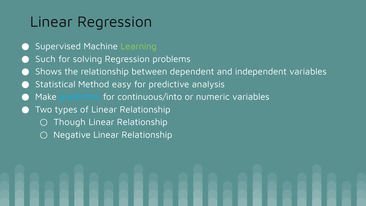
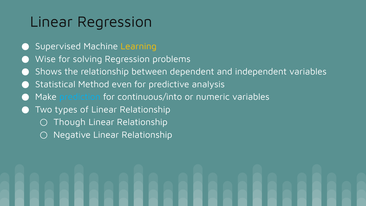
Learning colour: light green -> yellow
Such: Such -> Wise
easy: easy -> even
